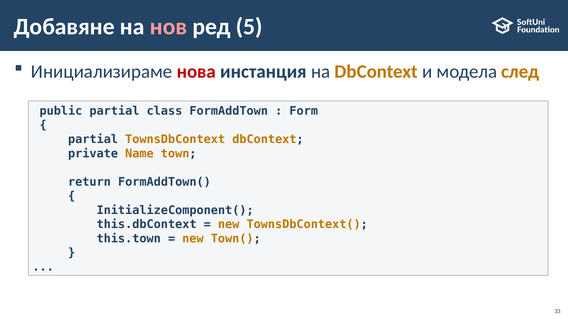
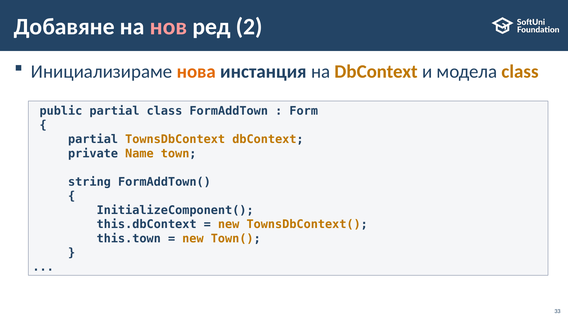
5: 5 -> 2
нова colour: red -> orange
модела след: след -> class
return: return -> string
